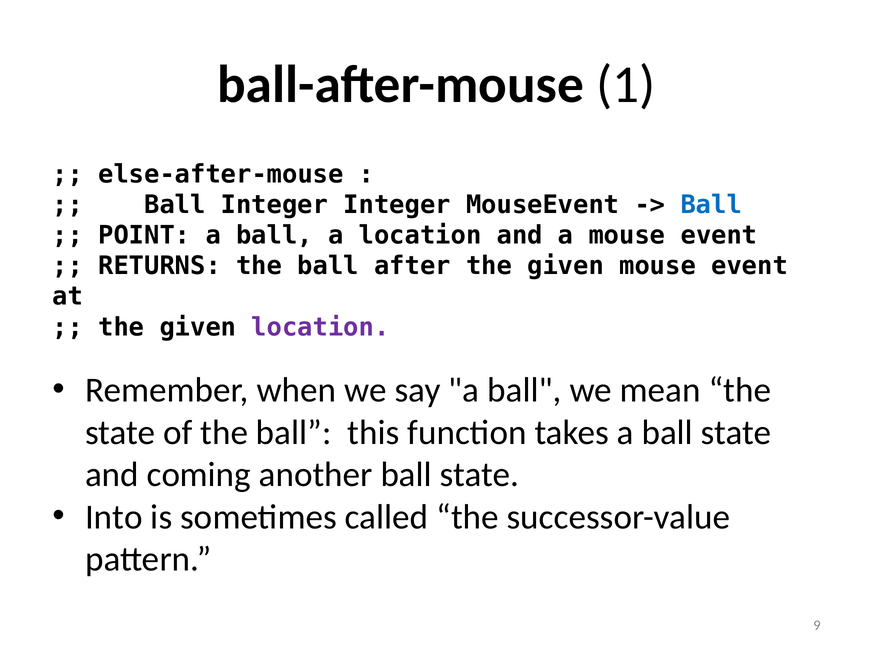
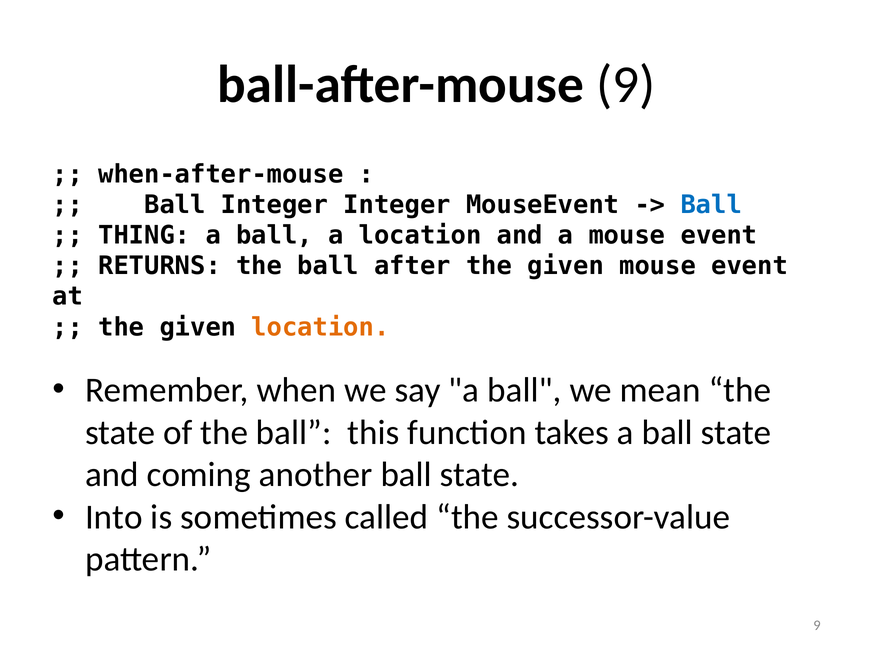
ball-after-mouse 1: 1 -> 9
else-after-mouse: else-after-mouse -> when-after-mouse
POINT: POINT -> THING
location at (320, 327) colour: purple -> orange
